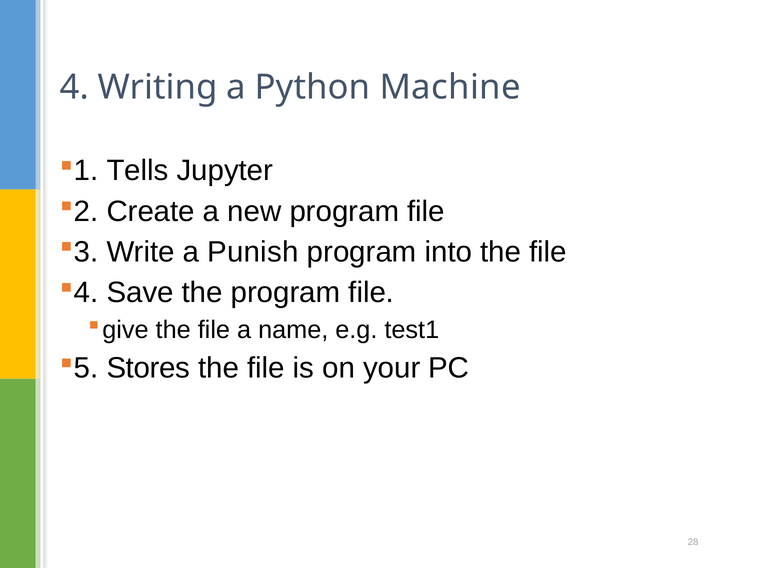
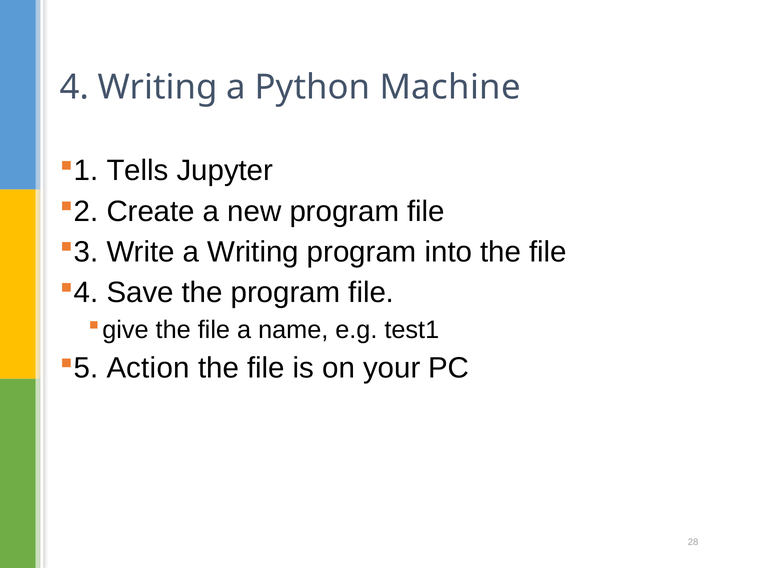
a Punish: Punish -> Writing
Stores: Stores -> Action
